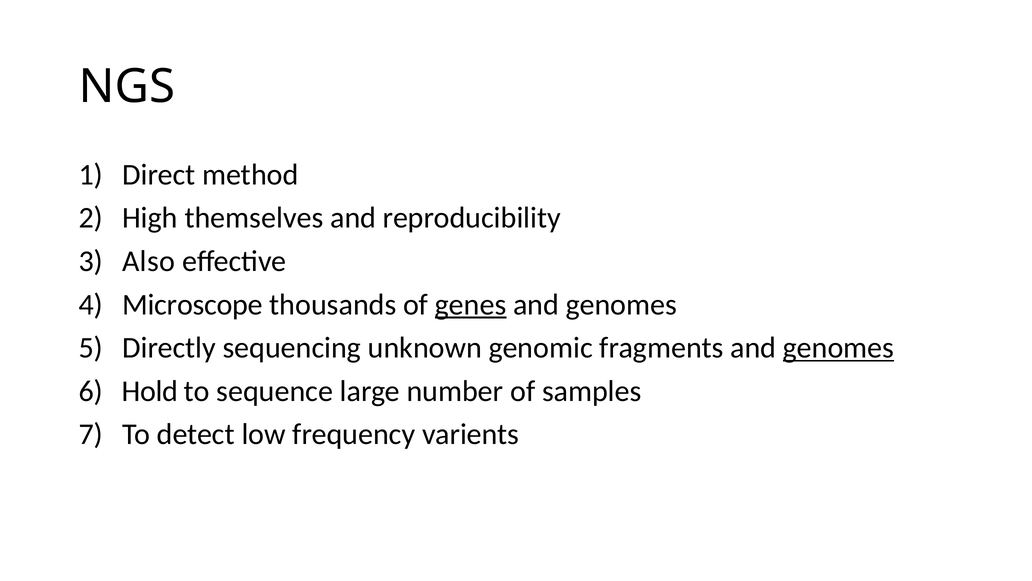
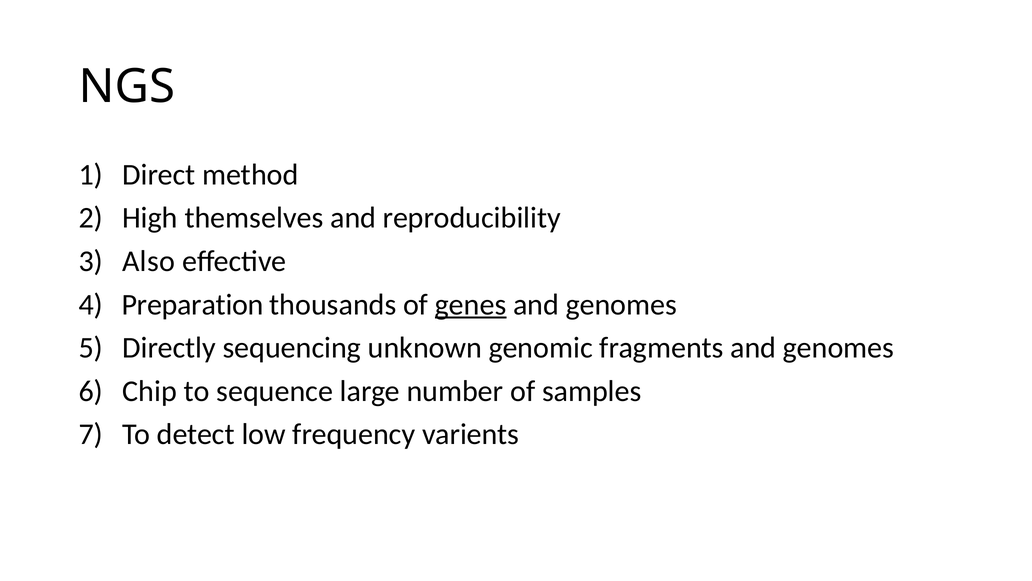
Microscope: Microscope -> Preparation
genomes at (838, 348) underline: present -> none
Hold: Hold -> Chip
